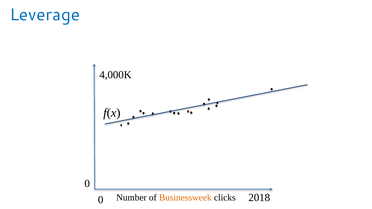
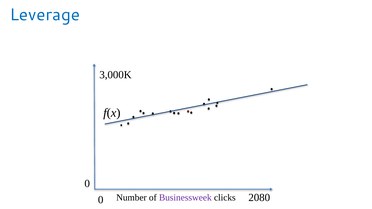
4,000K: 4,000K -> 3,000K
Businessweek colour: orange -> purple
2018: 2018 -> 2080
